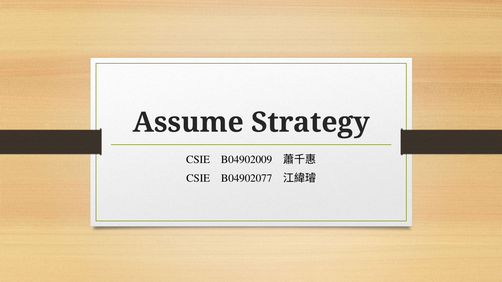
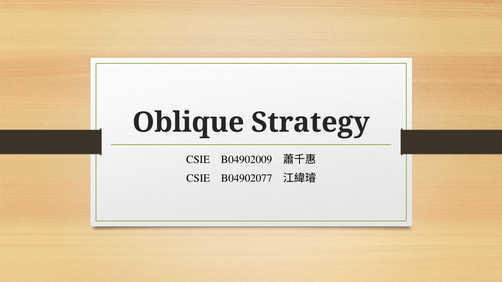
Assume: Assume -> Oblique
